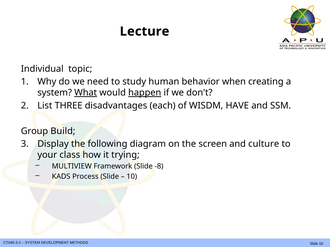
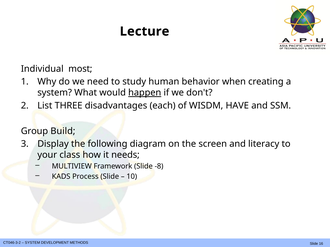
topic: topic -> most
What underline: present -> none
culture: culture -> literacy
trying: trying -> needs
